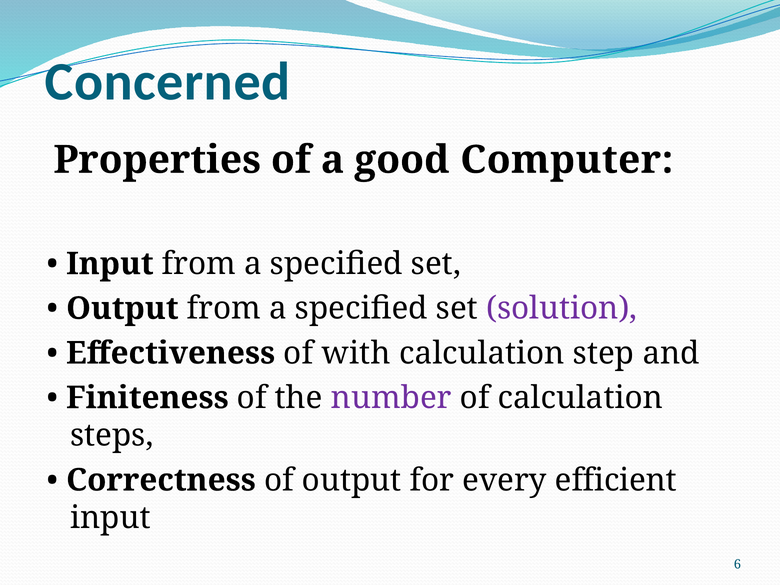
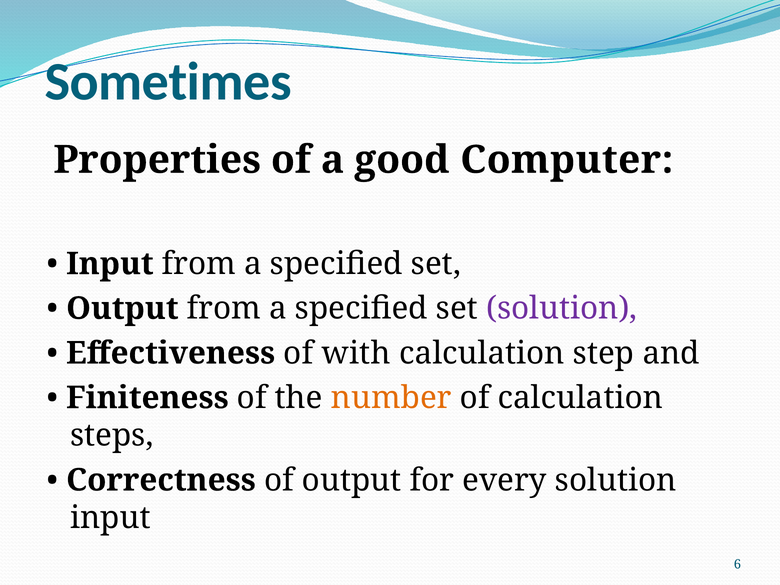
Concerned: Concerned -> Sometimes
number colour: purple -> orange
every efficient: efficient -> solution
